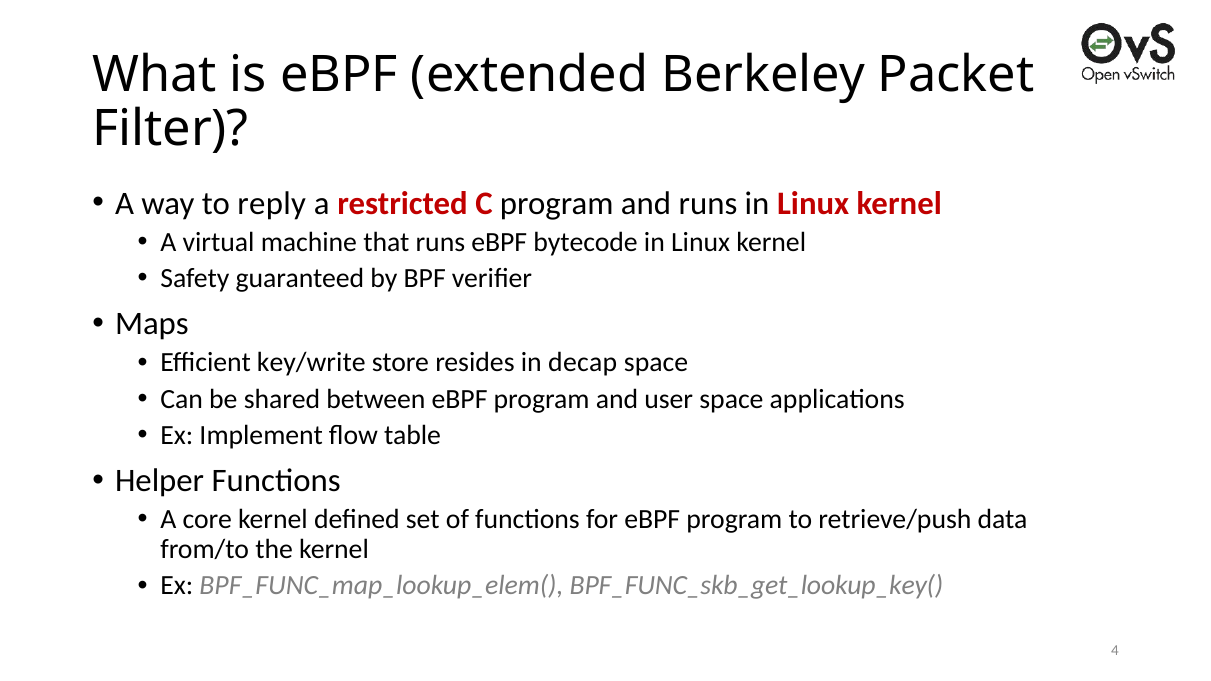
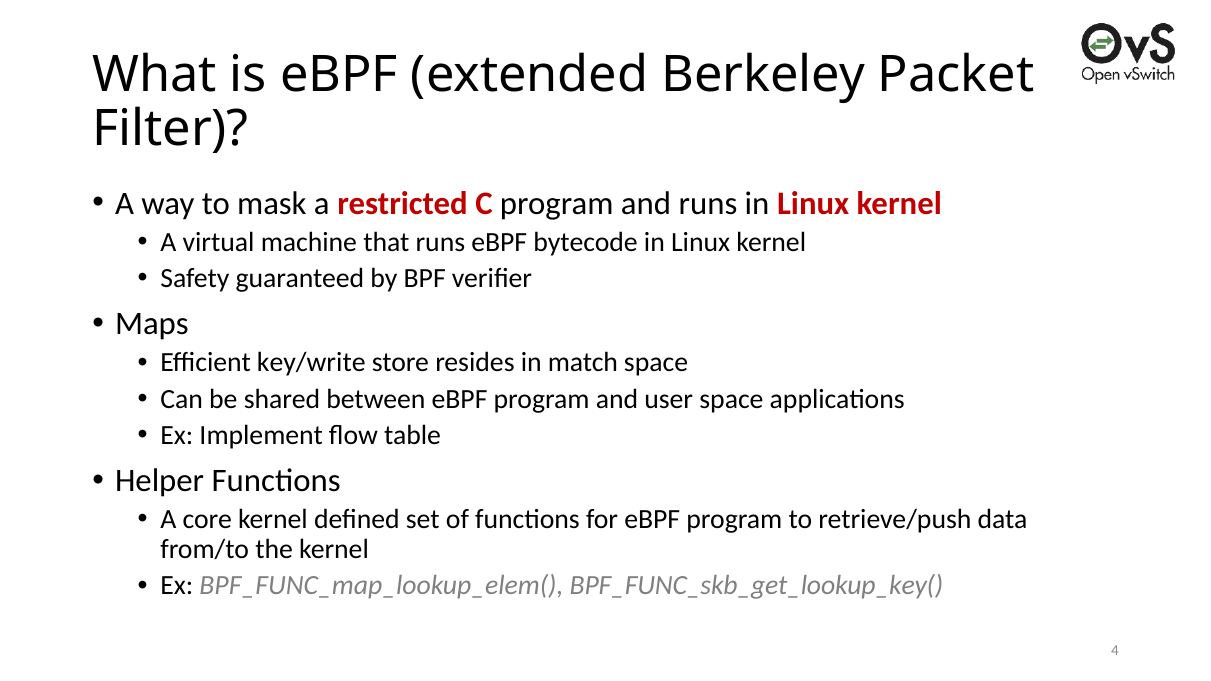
reply: reply -> mask
decap: decap -> match
